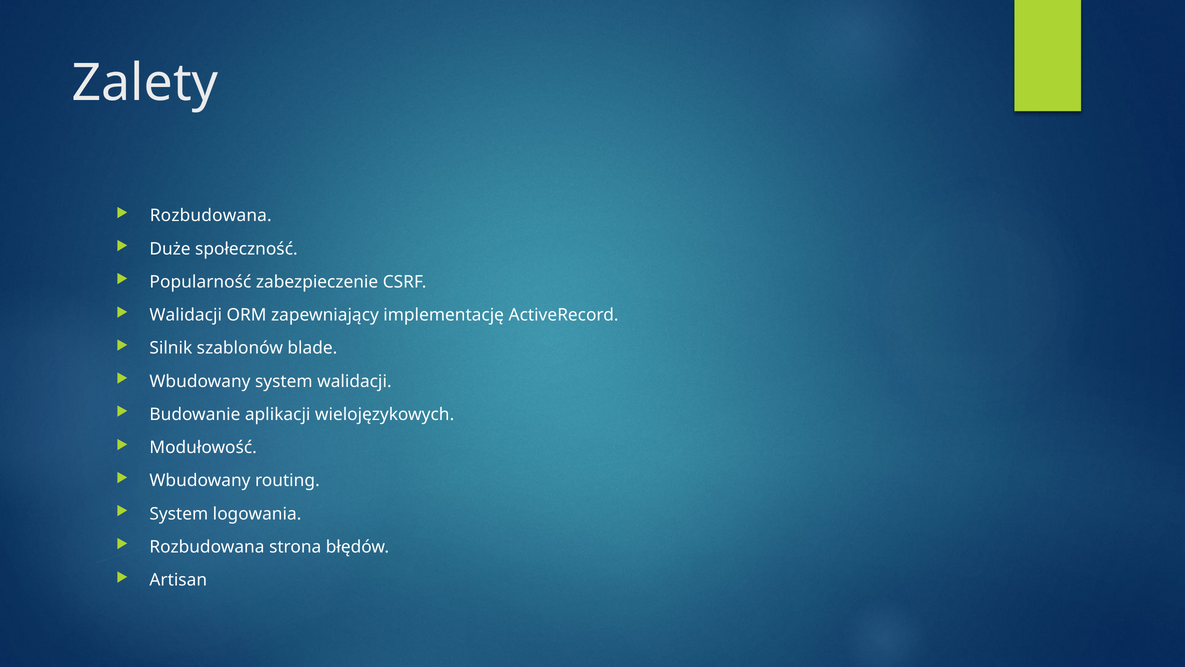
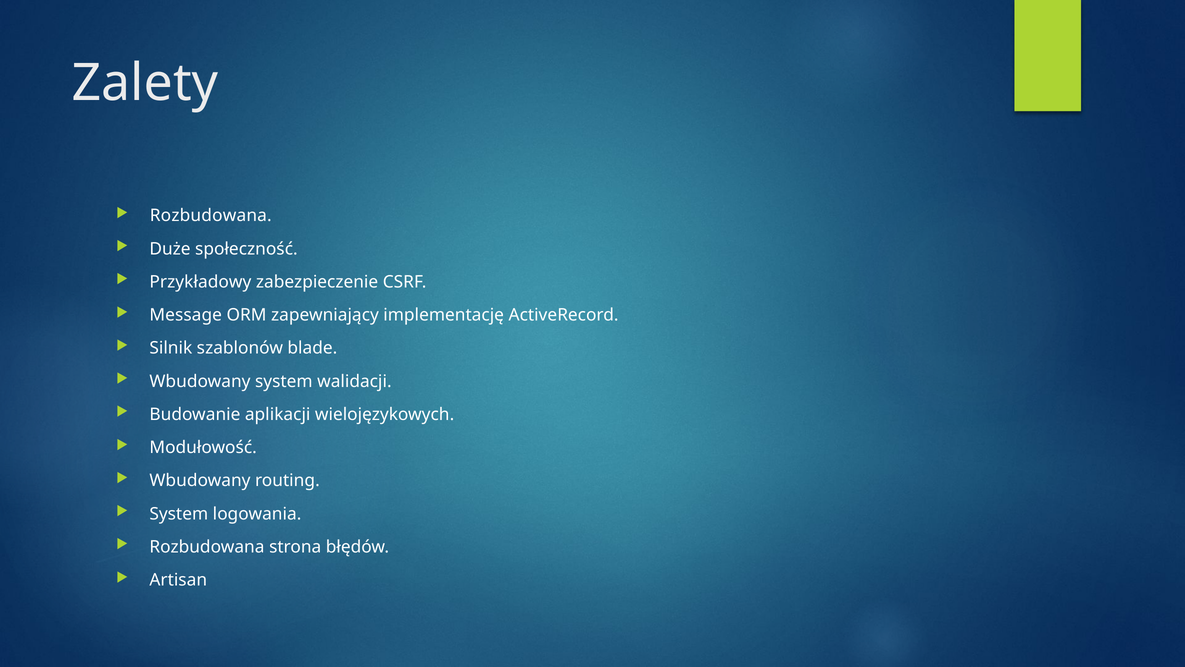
Popularność: Popularność -> Przykładowy
Walidacji at (186, 315): Walidacji -> Message
